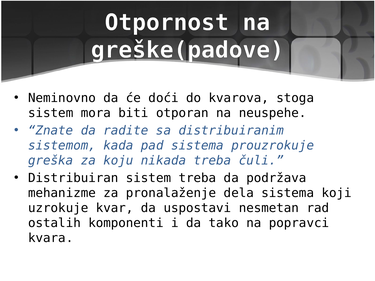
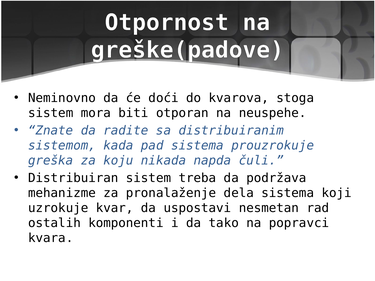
nikada treba: treba -> napda
